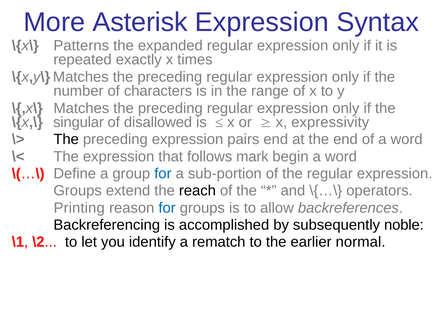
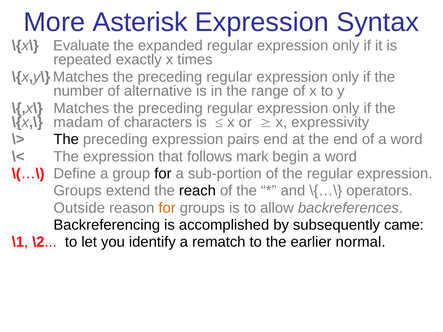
Patterns: Patterns -> Evaluate
characters: characters -> alternative
singular: singular -> madam
disallowed: disallowed -> characters
for at (163, 174) colour: blue -> black
Printing: Printing -> Outside
for at (167, 208) colour: blue -> orange
noble: noble -> came
